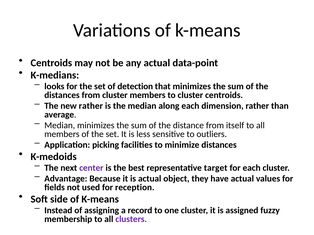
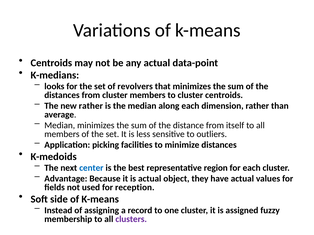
detection: detection -> revolvers
center colour: purple -> blue
target: target -> region
